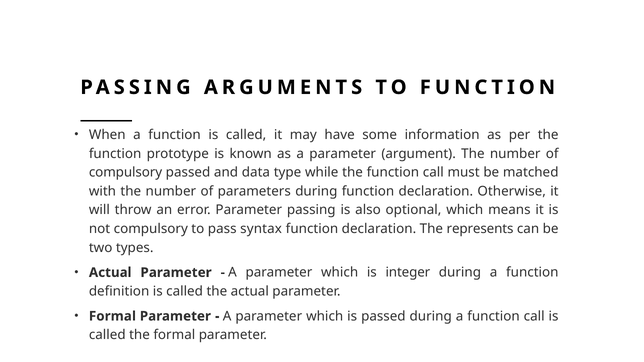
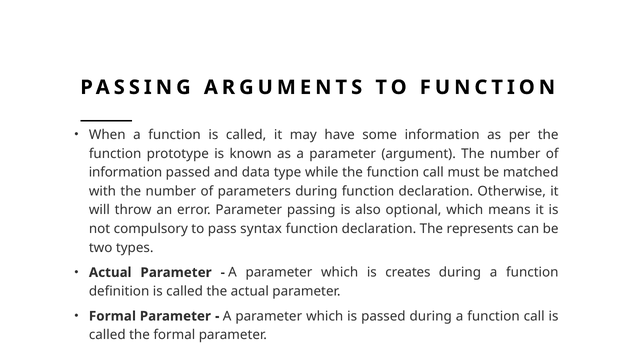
compulsory at (126, 173): compulsory -> information
integer: integer -> creates
